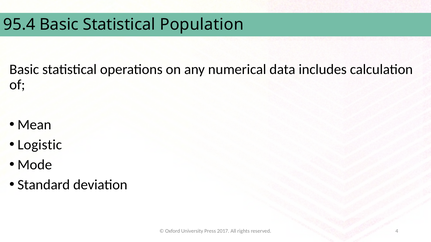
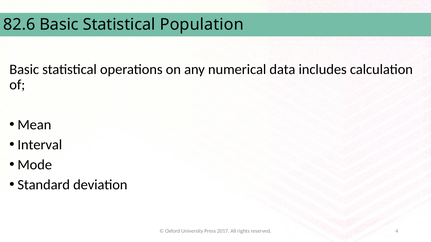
95.4: 95.4 -> 82.6
Logistic: Logistic -> Interval
